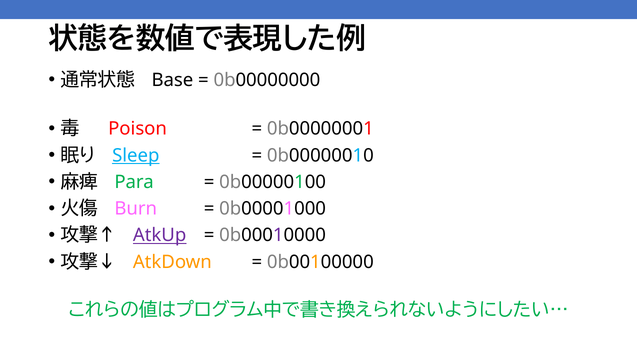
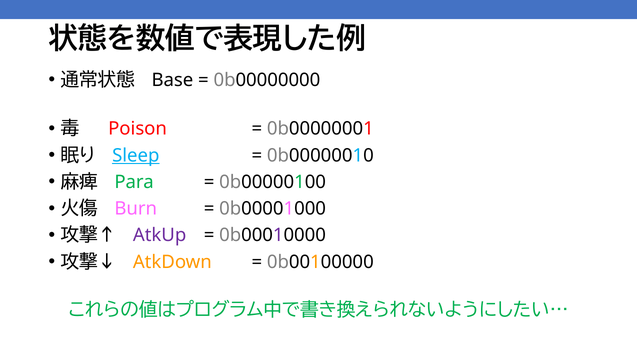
AtkUp underline: present -> none
